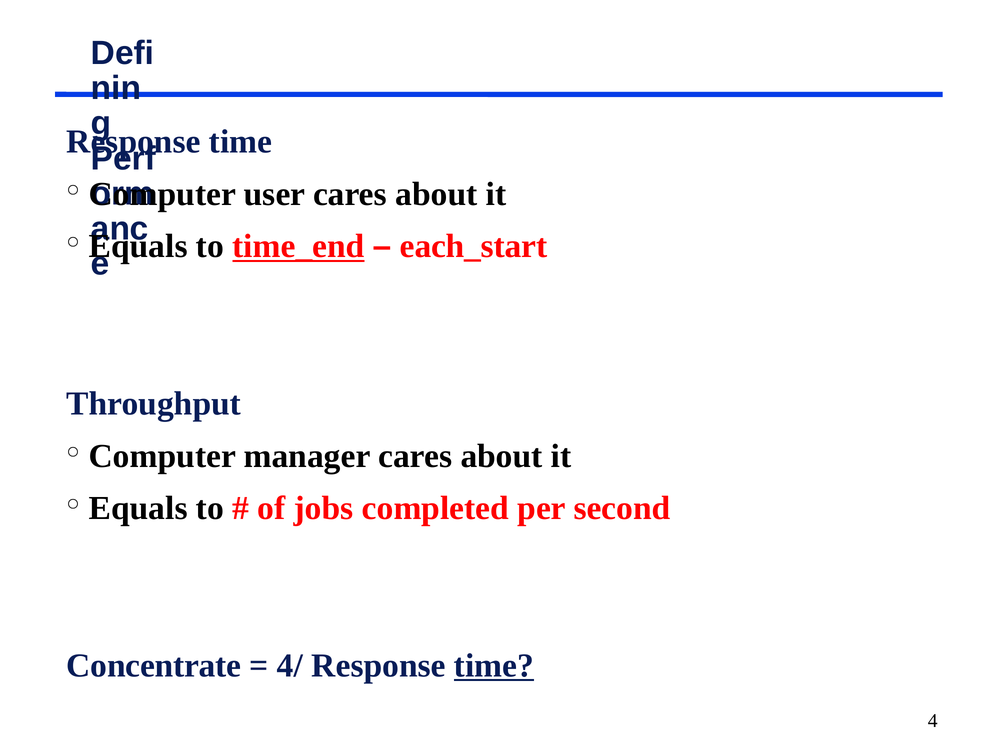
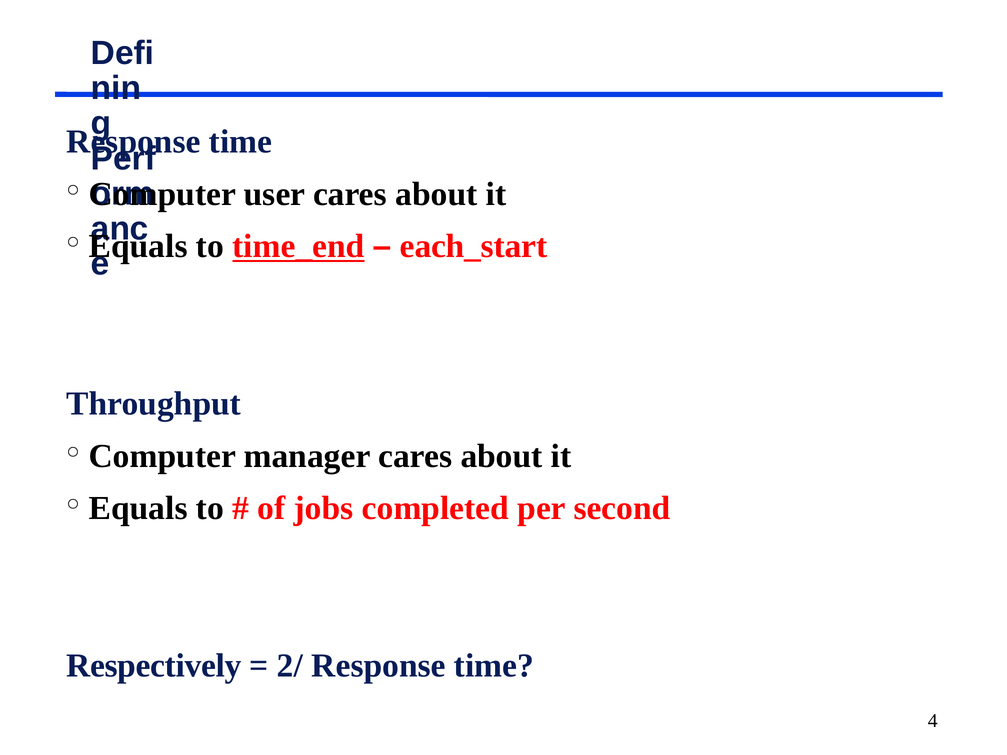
Concentrate: Concentrate -> Respectively
4/: 4/ -> 2/
time at (494, 666) underline: present -> none
